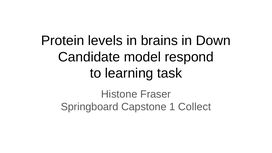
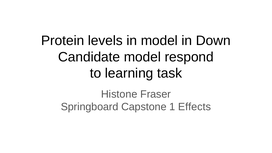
in brains: brains -> model
Collect: Collect -> Effects
